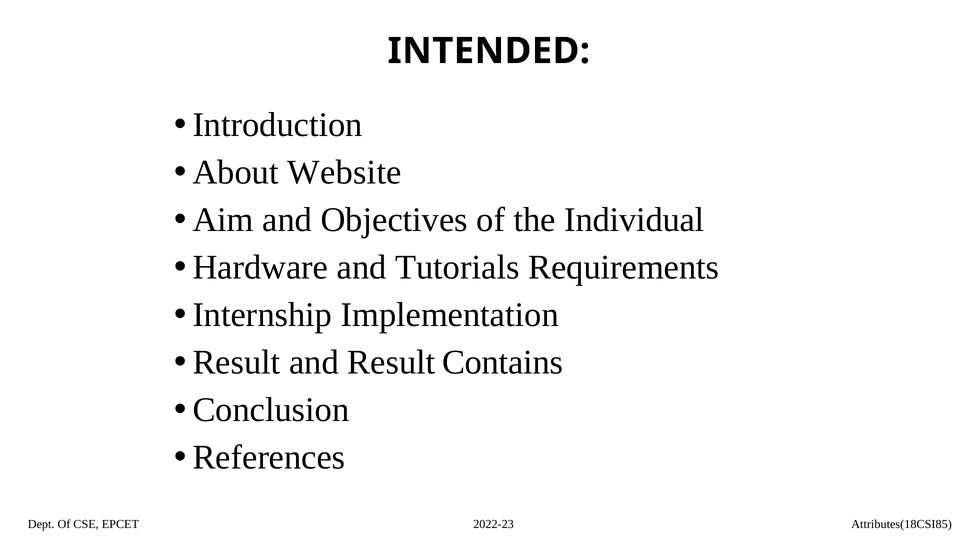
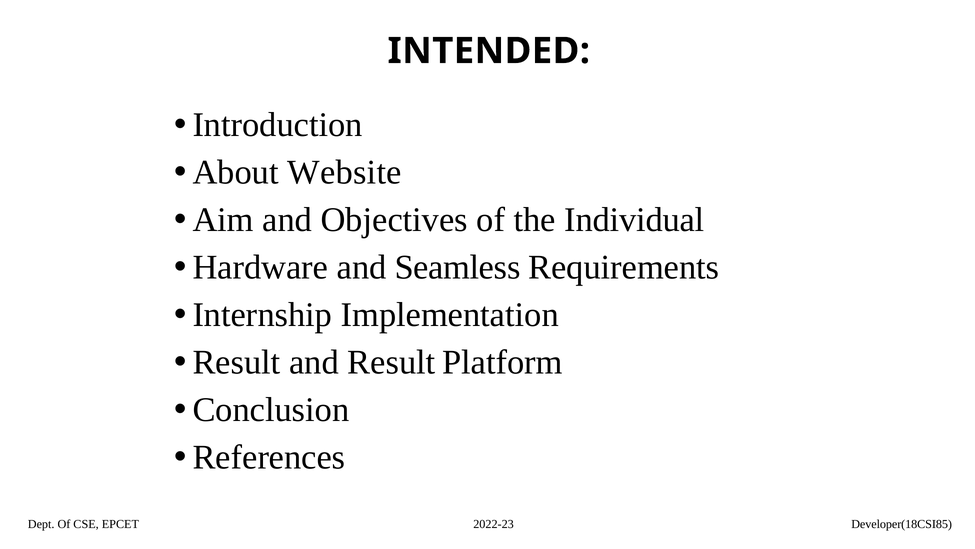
Tutorials: Tutorials -> Seamless
Contains: Contains -> Platform
Attributes(18CSI85: Attributes(18CSI85 -> Developer(18CSI85
